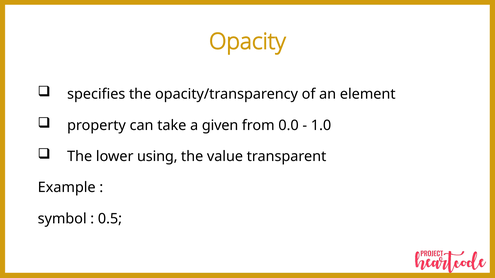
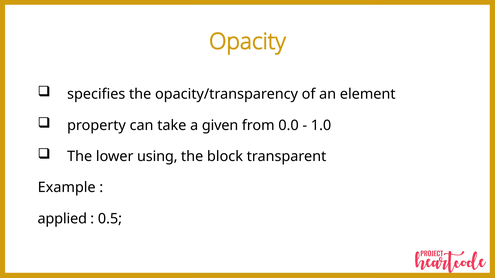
value: value -> block
symbol: symbol -> applied
